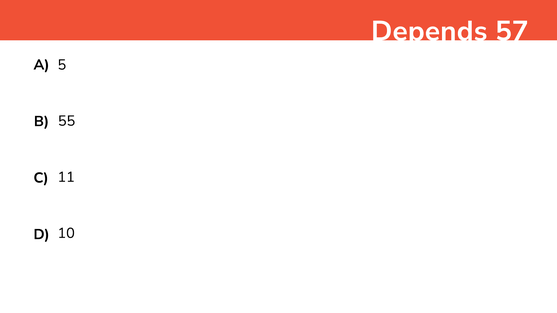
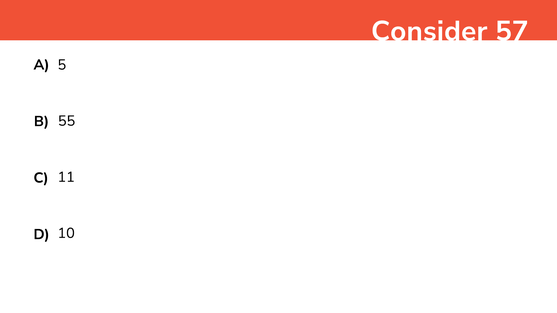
Depends: Depends -> Consider
